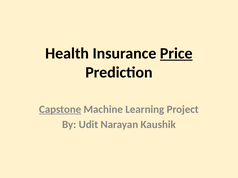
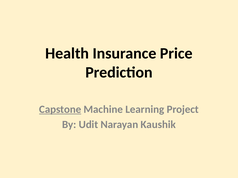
Price underline: present -> none
